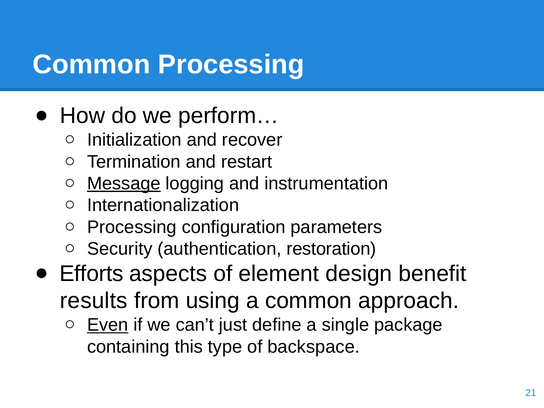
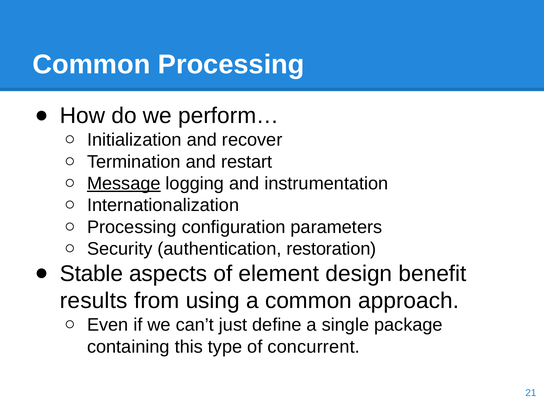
Efforts: Efforts -> Stable
Even underline: present -> none
backspace: backspace -> concurrent
